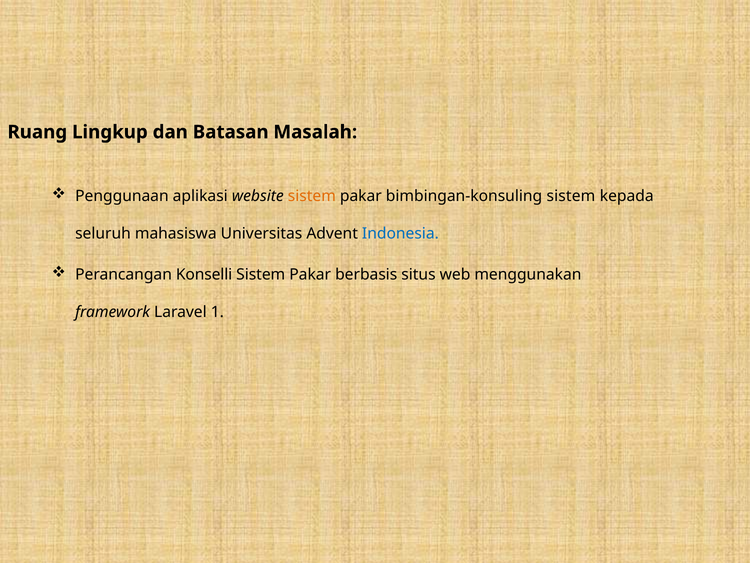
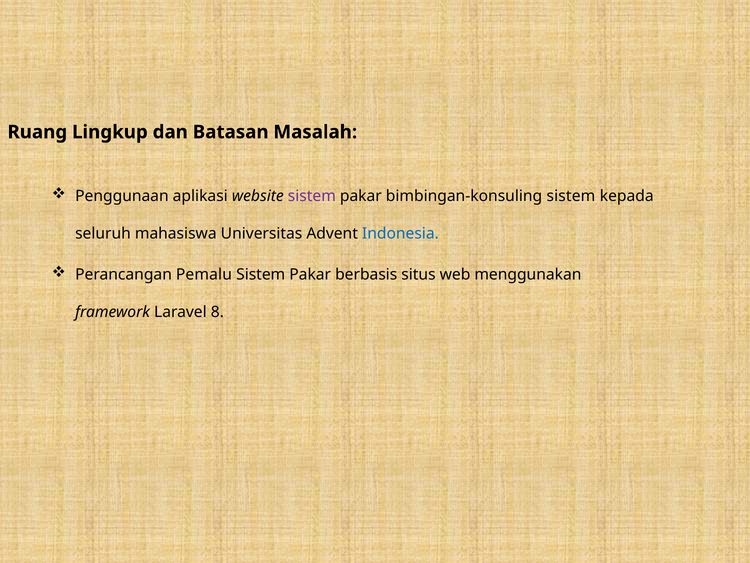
sistem at (312, 196) colour: orange -> purple
Konselli: Konselli -> Pemalu
1: 1 -> 8
